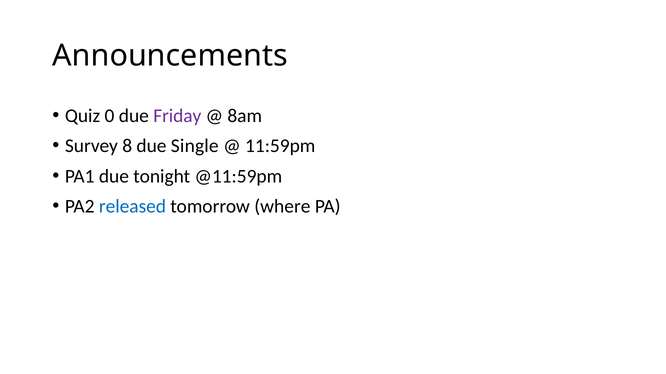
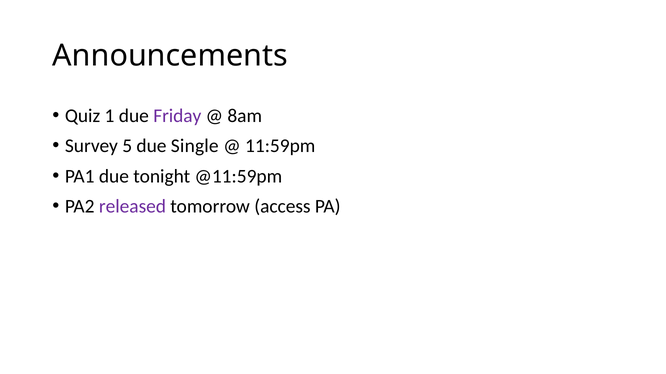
0: 0 -> 1
8: 8 -> 5
released colour: blue -> purple
where: where -> access
